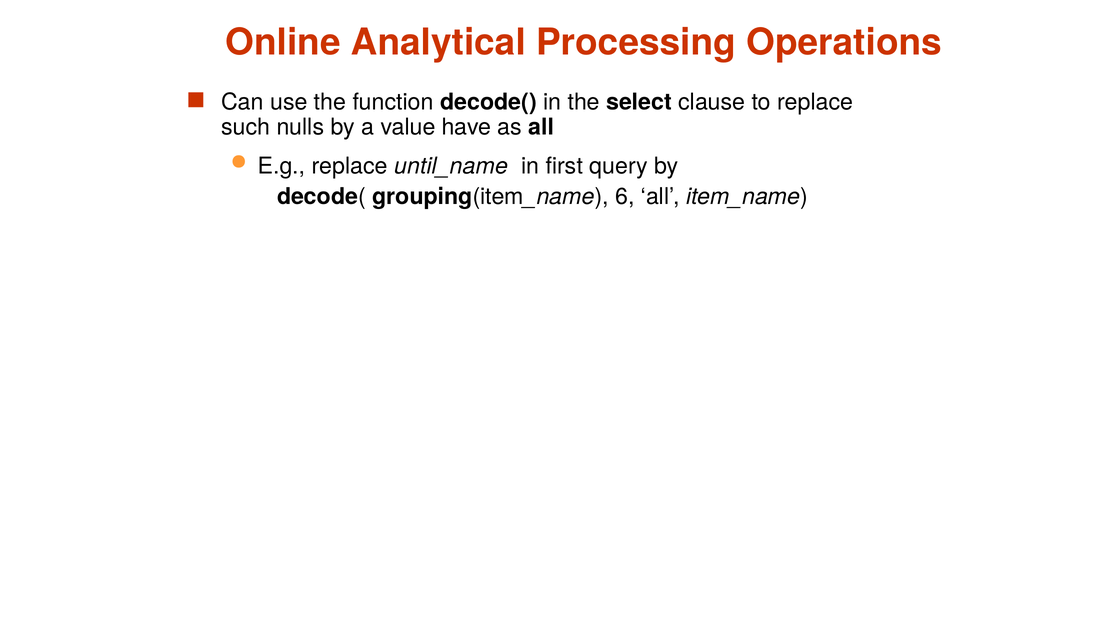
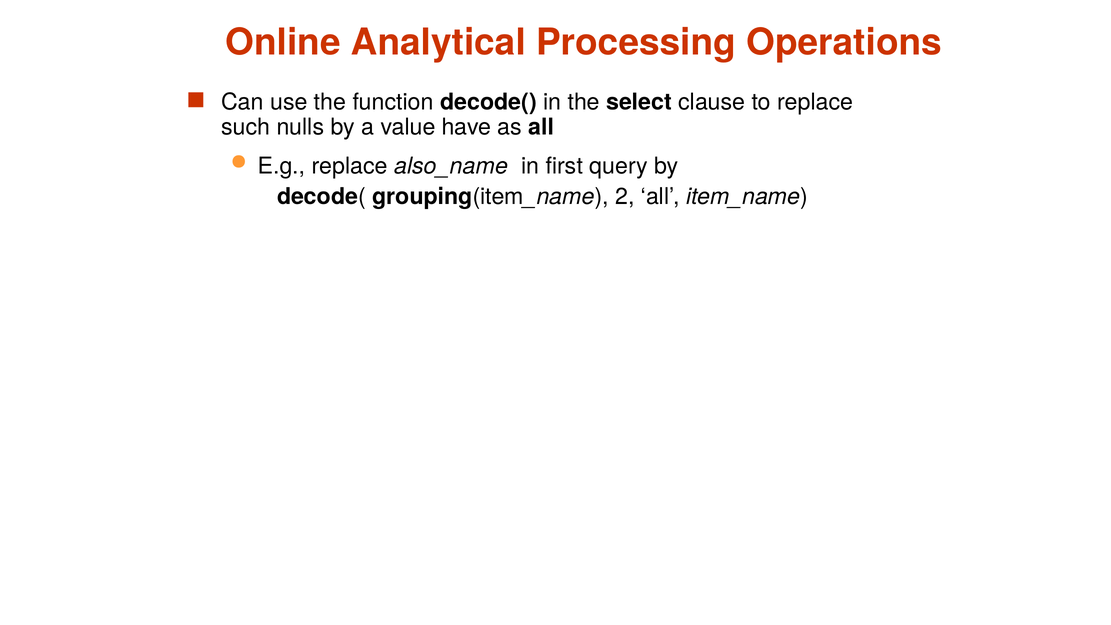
until_name: until_name -> also_name
6: 6 -> 2
